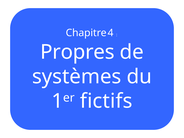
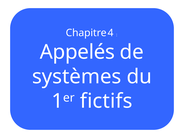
Propres: Propres -> Appelés
